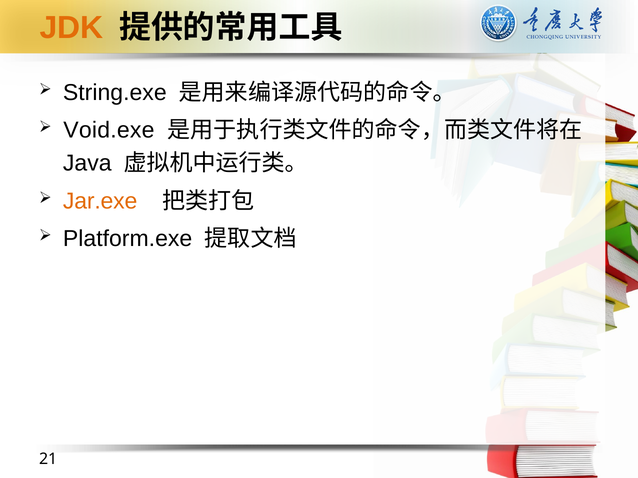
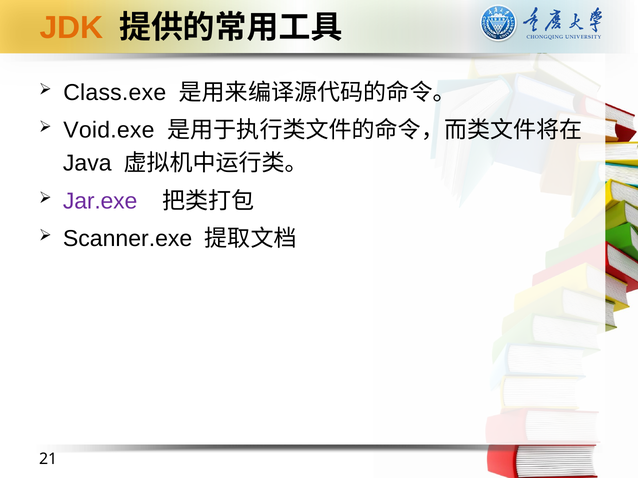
String.exe: String.exe -> Class.exe
Jar.exe colour: orange -> purple
Platform.exe: Platform.exe -> Scanner.exe
